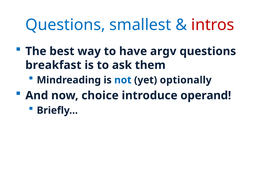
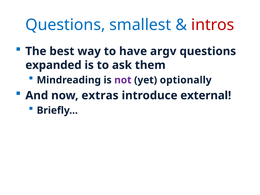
breakfast: breakfast -> expanded
not colour: blue -> purple
choice: choice -> extras
operand: operand -> external
